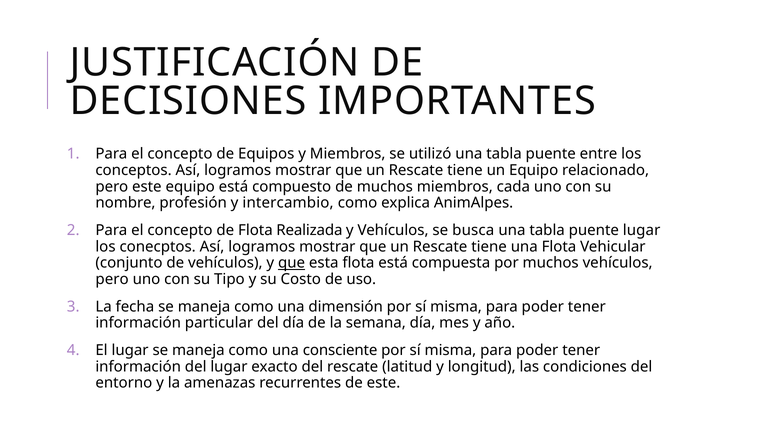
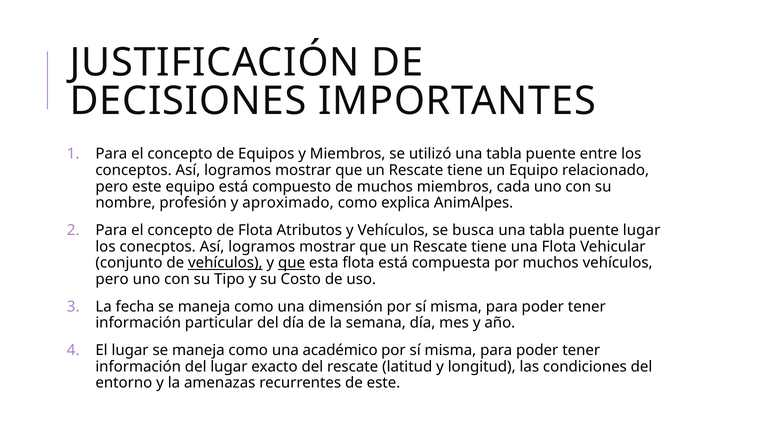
intercambio: intercambio -> aproximado
Realizada: Realizada -> Atributos
vehículos at (225, 263) underline: none -> present
consciente: consciente -> académico
